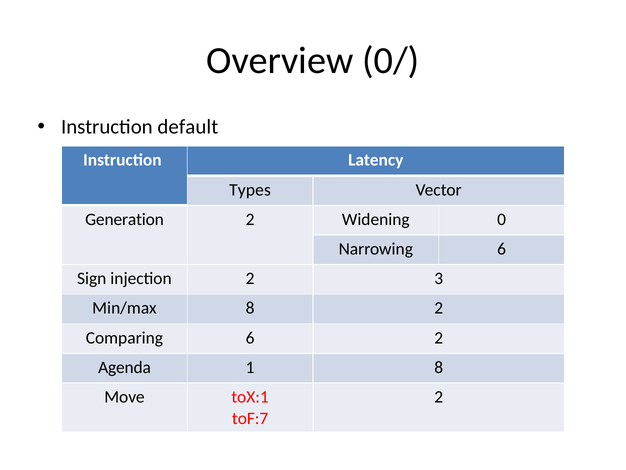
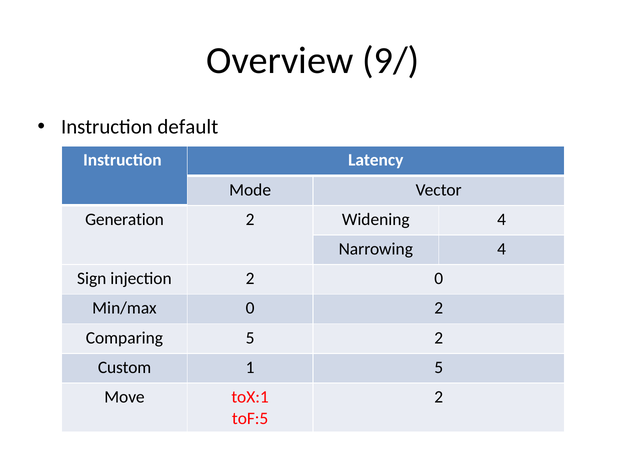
0/: 0/ -> 9/
Types: Types -> Mode
Widening 0: 0 -> 4
Narrowing 6: 6 -> 4
2 3: 3 -> 0
Min/max 8: 8 -> 0
Comparing 6: 6 -> 5
Agenda: Agenda -> Custom
1 8: 8 -> 5
toF:7: toF:7 -> toF:5
